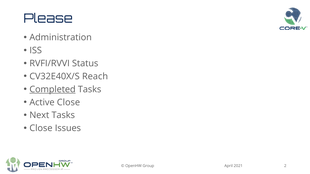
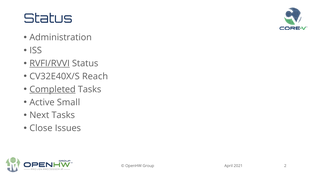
Please at (48, 19): Please -> Status
RVFI/RVVI underline: none -> present
Active Close: Close -> Small
